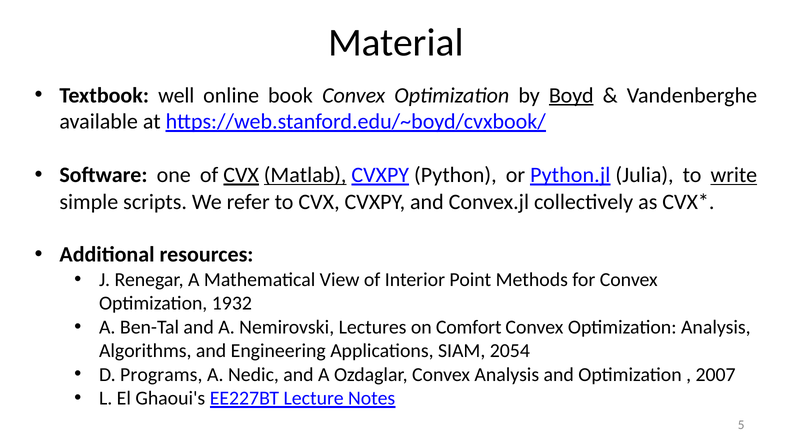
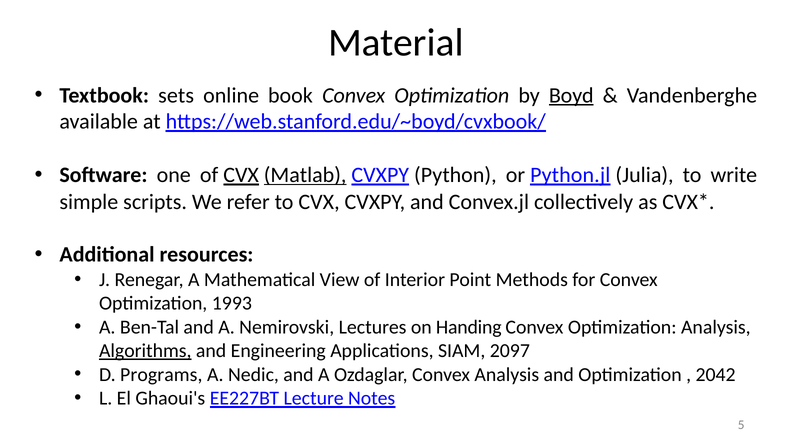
well: well -> sets
write underline: present -> none
1932: 1932 -> 1993
Comfort: Comfort -> Handing
Algorithms underline: none -> present
2054: 2054 -> 2097
2007: 2007 -> 2042
